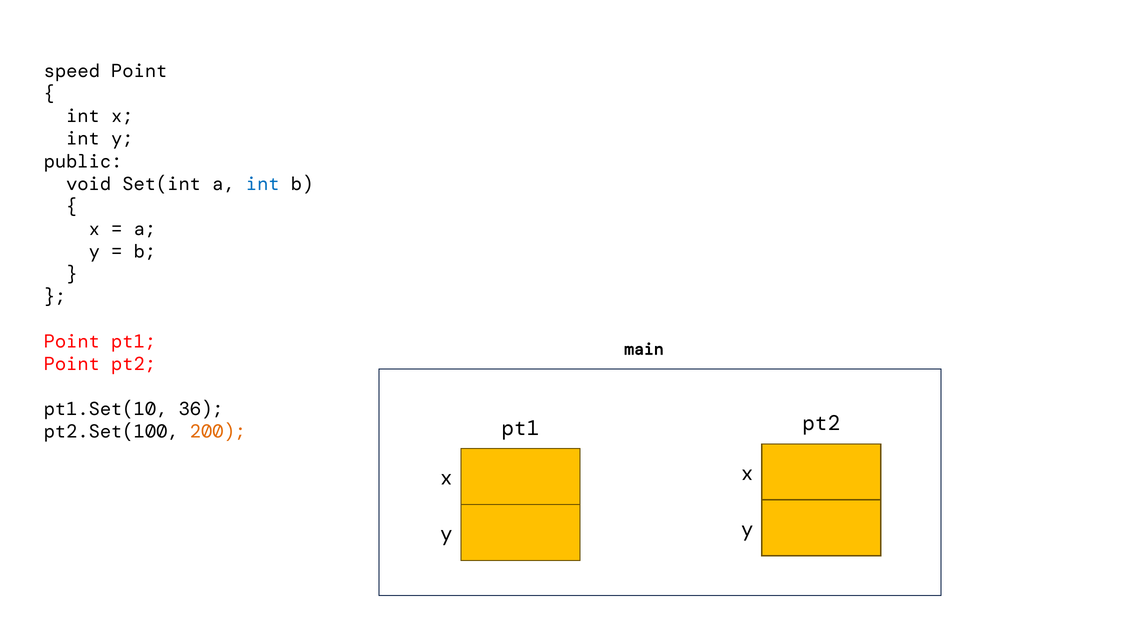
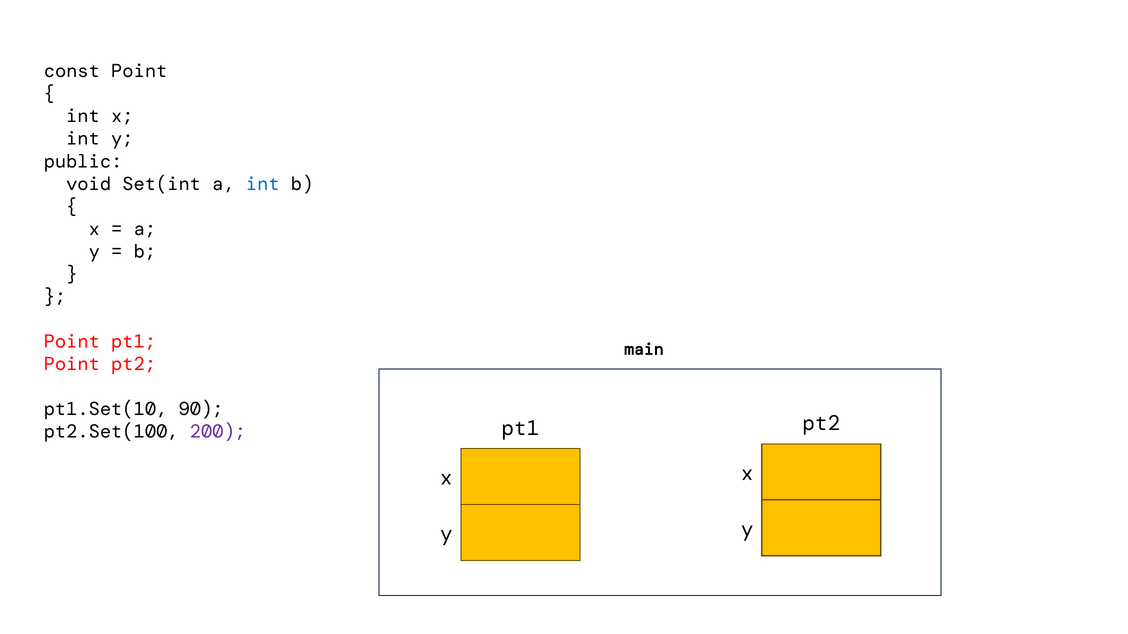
speed: speed -> const
36: 36 -> 90
200 colour: orange -> purple
